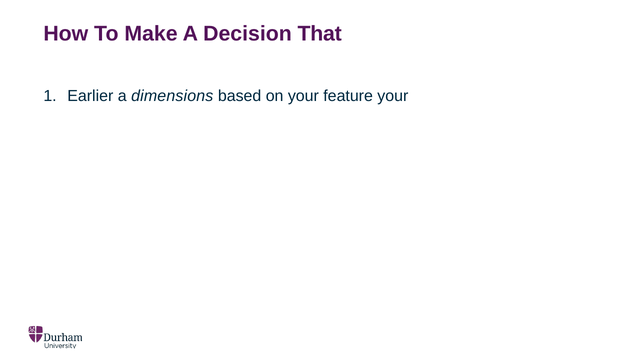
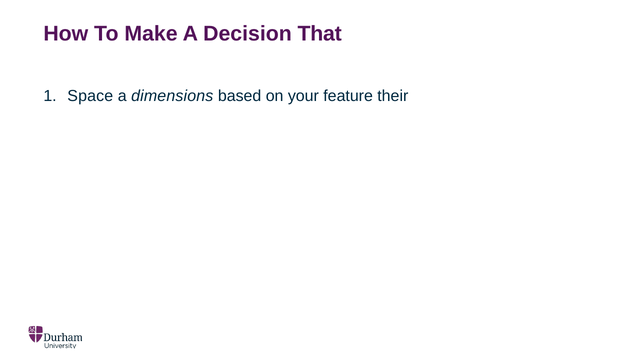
Earlier: Earlier -> Space
feature your: your -> their
